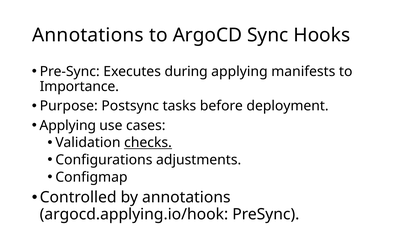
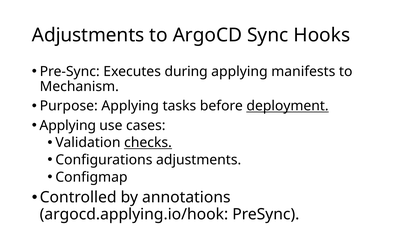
Annotations at (88, 35): Annotations -> Adjustments
Importance: Importance -> Mechanism
Purpose Postsync: Postsync -> Applying
deployment underline: none -> present
